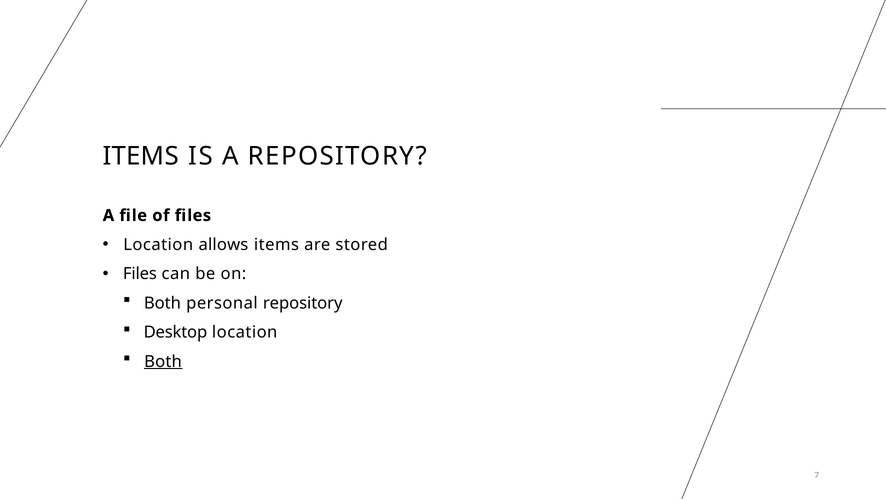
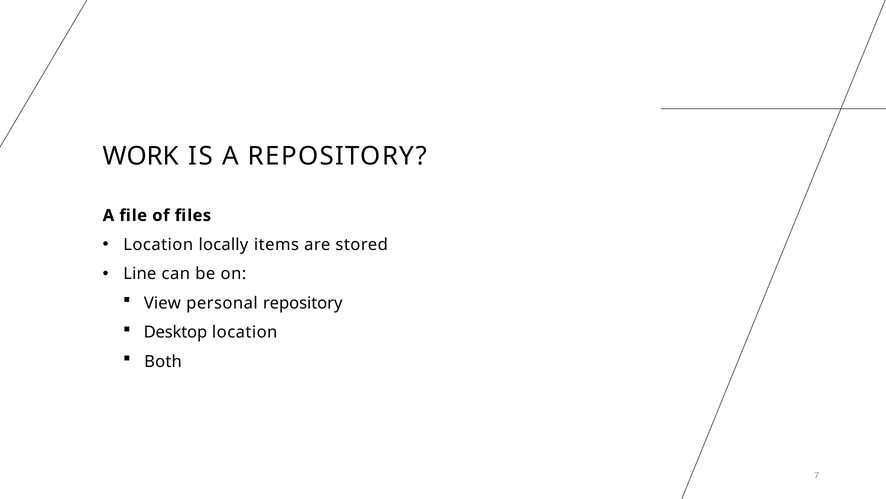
ITEMS at (141, 156): ITEMS -> WORK
allows: allows -> locally
Files at (140, 274): Files -> Line
Both at (162, 303): Both -> View
Both at (163, 361) underline: present -> none
